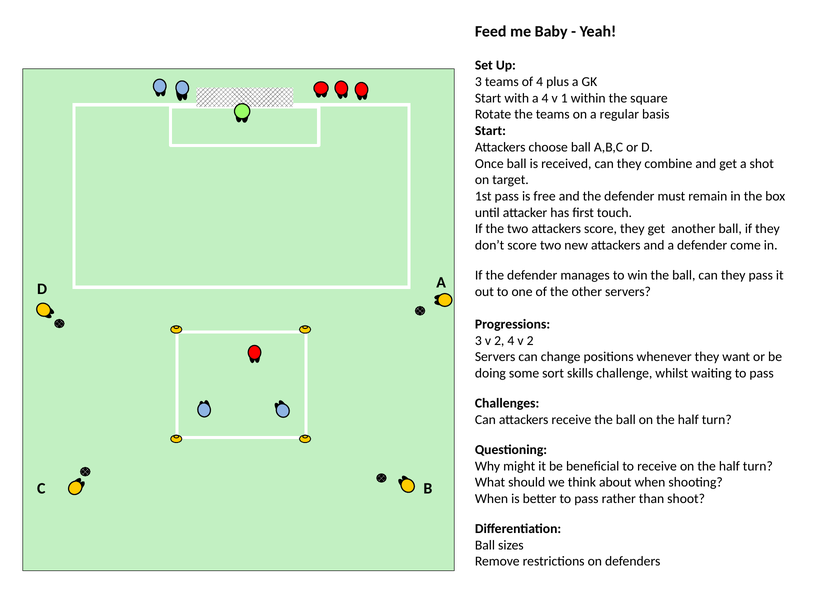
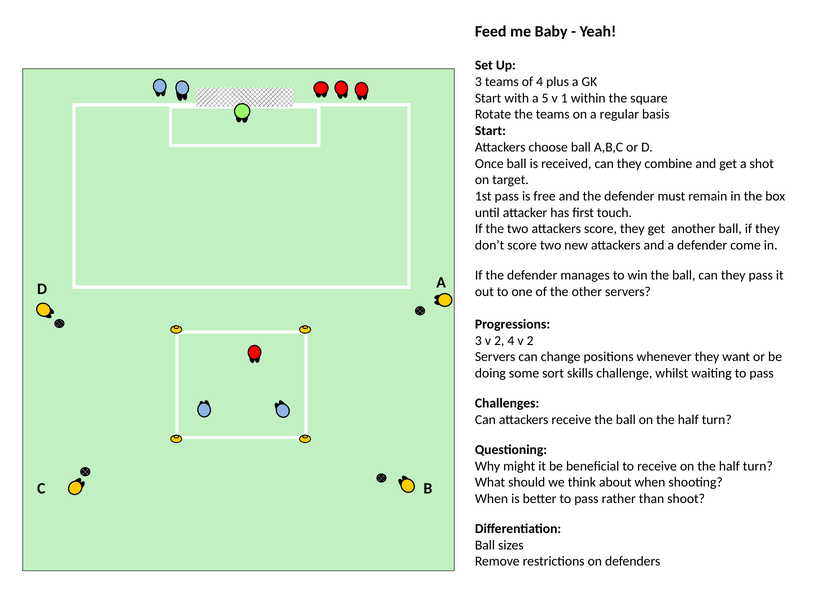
a 4: 4 -> 5
